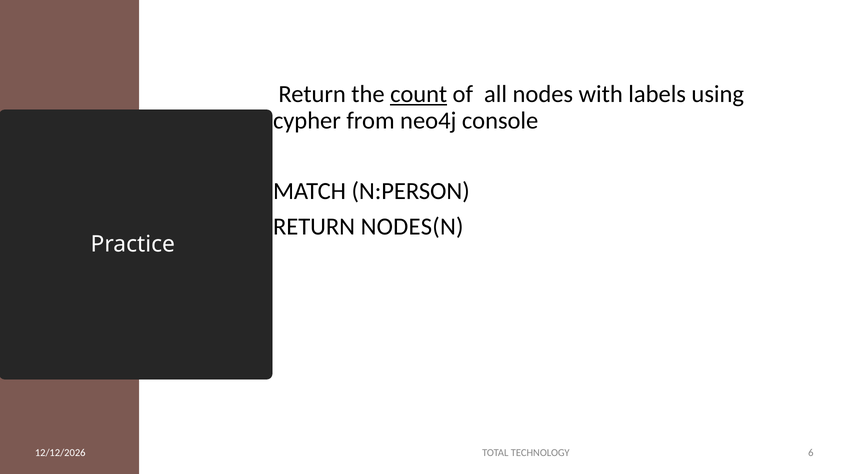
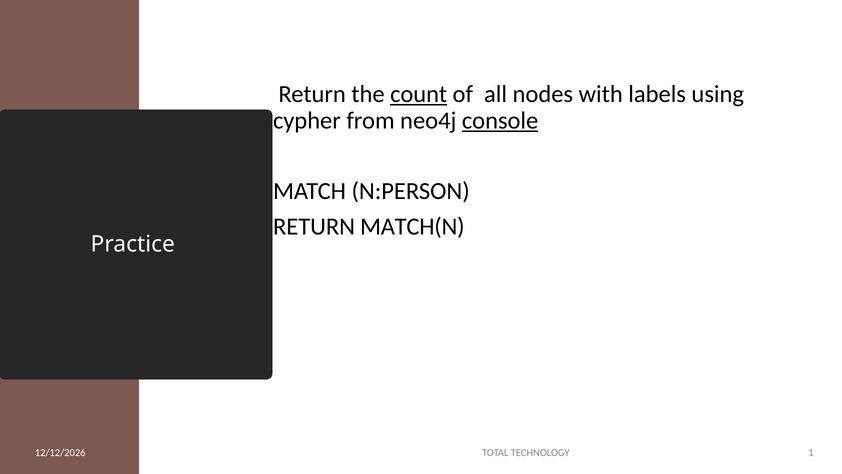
console underline: none -> present
NODES(N: NODES(N -> MATCH(N
6: 6 -> 1
